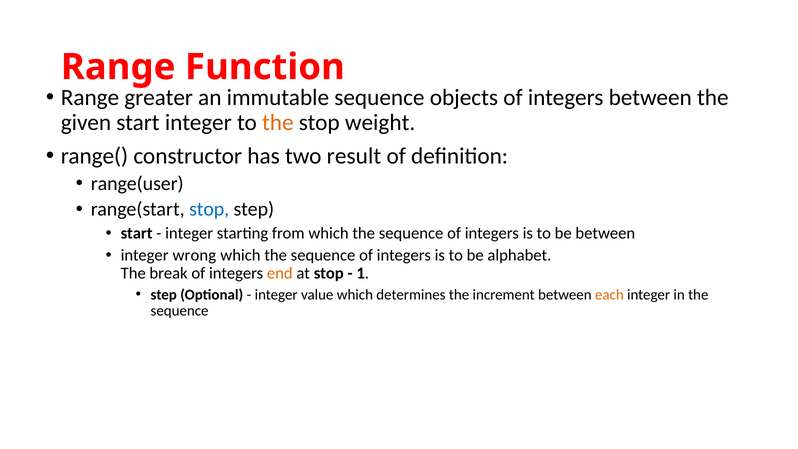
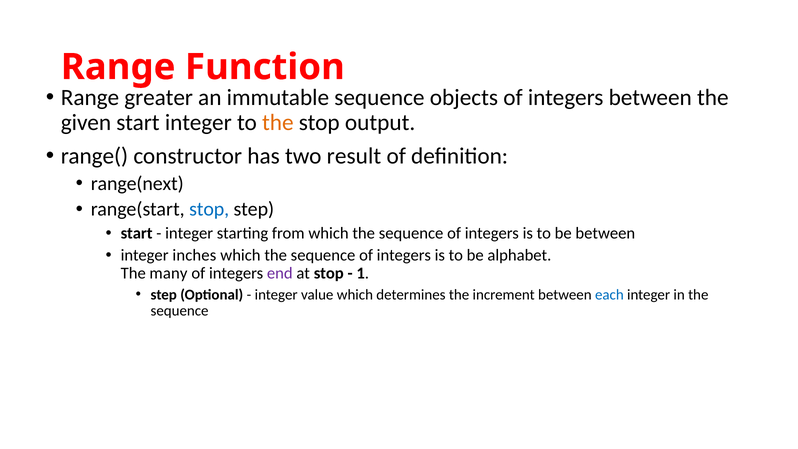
weight: weight -> output
range(user: range(user -> range(next
wrong: wrong -> inches
break: break -> many
end colour: orange -> purple
each colour: orange -> blue
